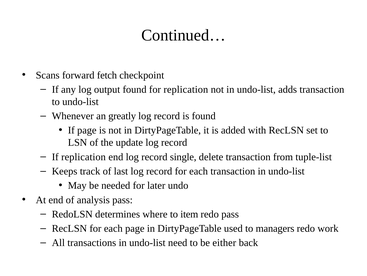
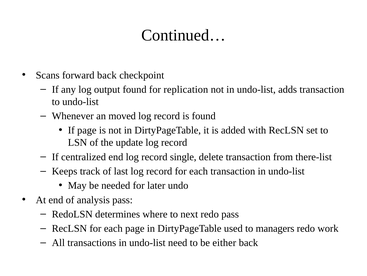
forward fetch: fetch -> back
greatly: greatly -> moved
If replication: replication -> centralized
tuple-list: tuple-list -> there-list
item: item -> next
